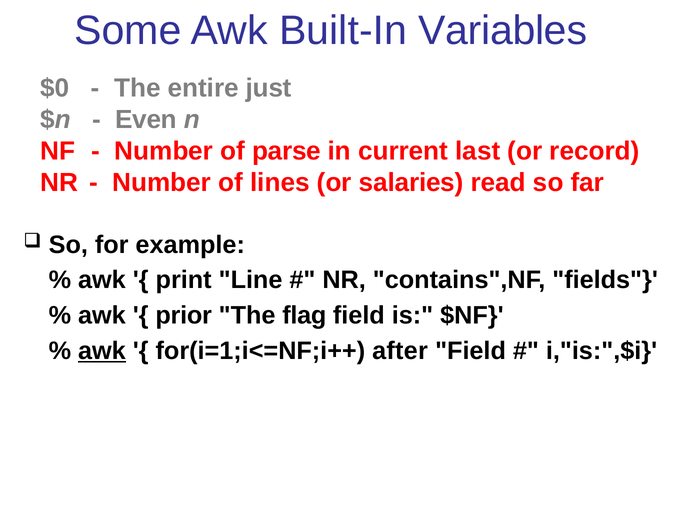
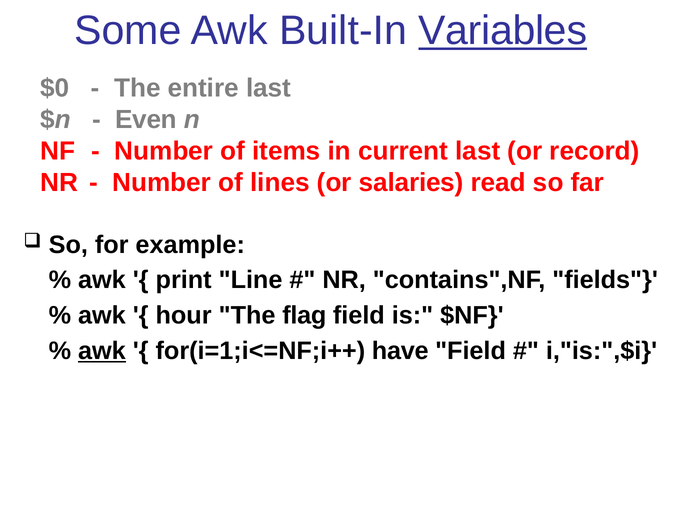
Variables underline: none -> present
entire just: just -> last
parse: parse -> items
prior: prior -> hour
after: after -> have
